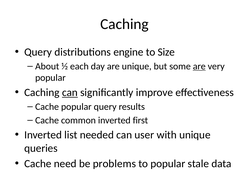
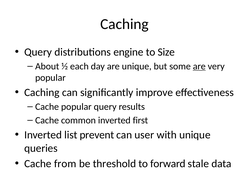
can at (70, 93) underline: present -> none
needed: needed -> prevent
need: need -> from
problems: problems -> threshold
to popular: popular -> forward
